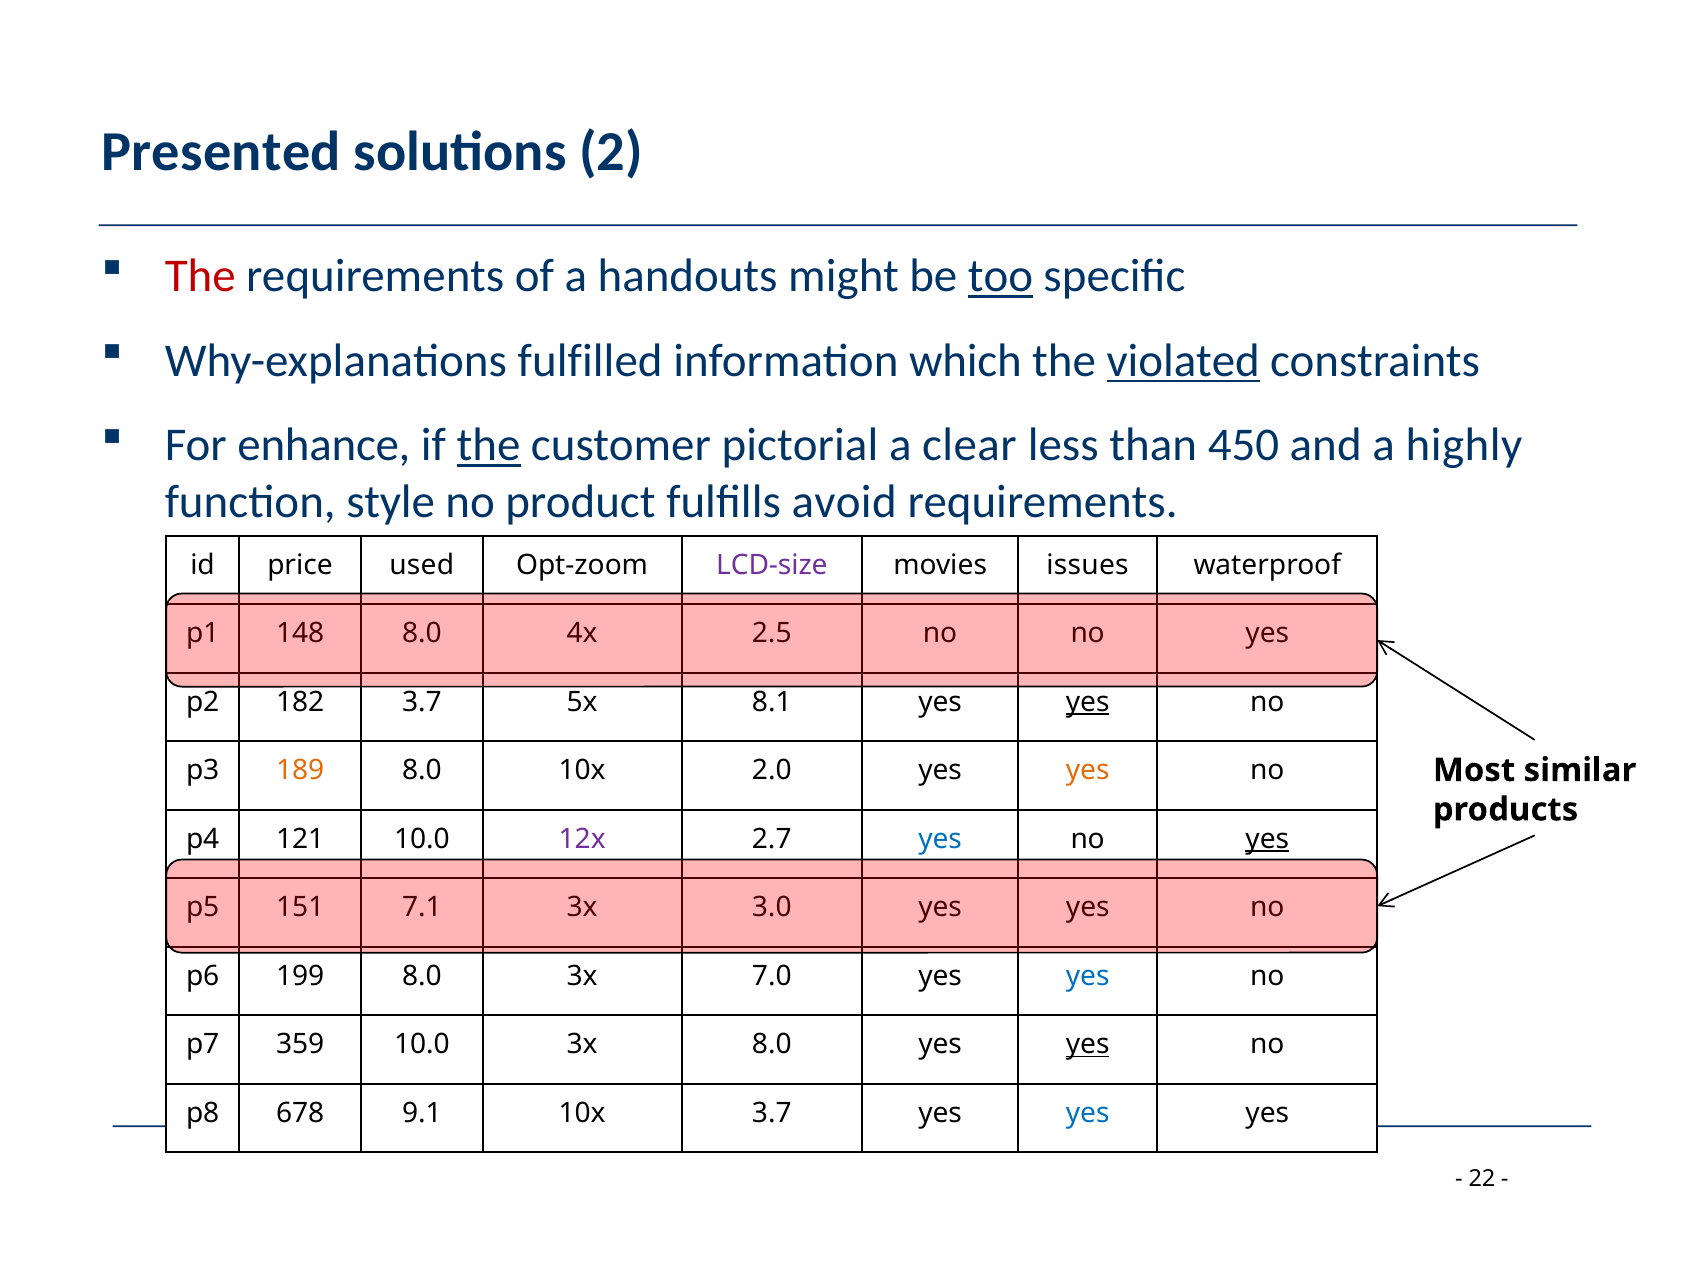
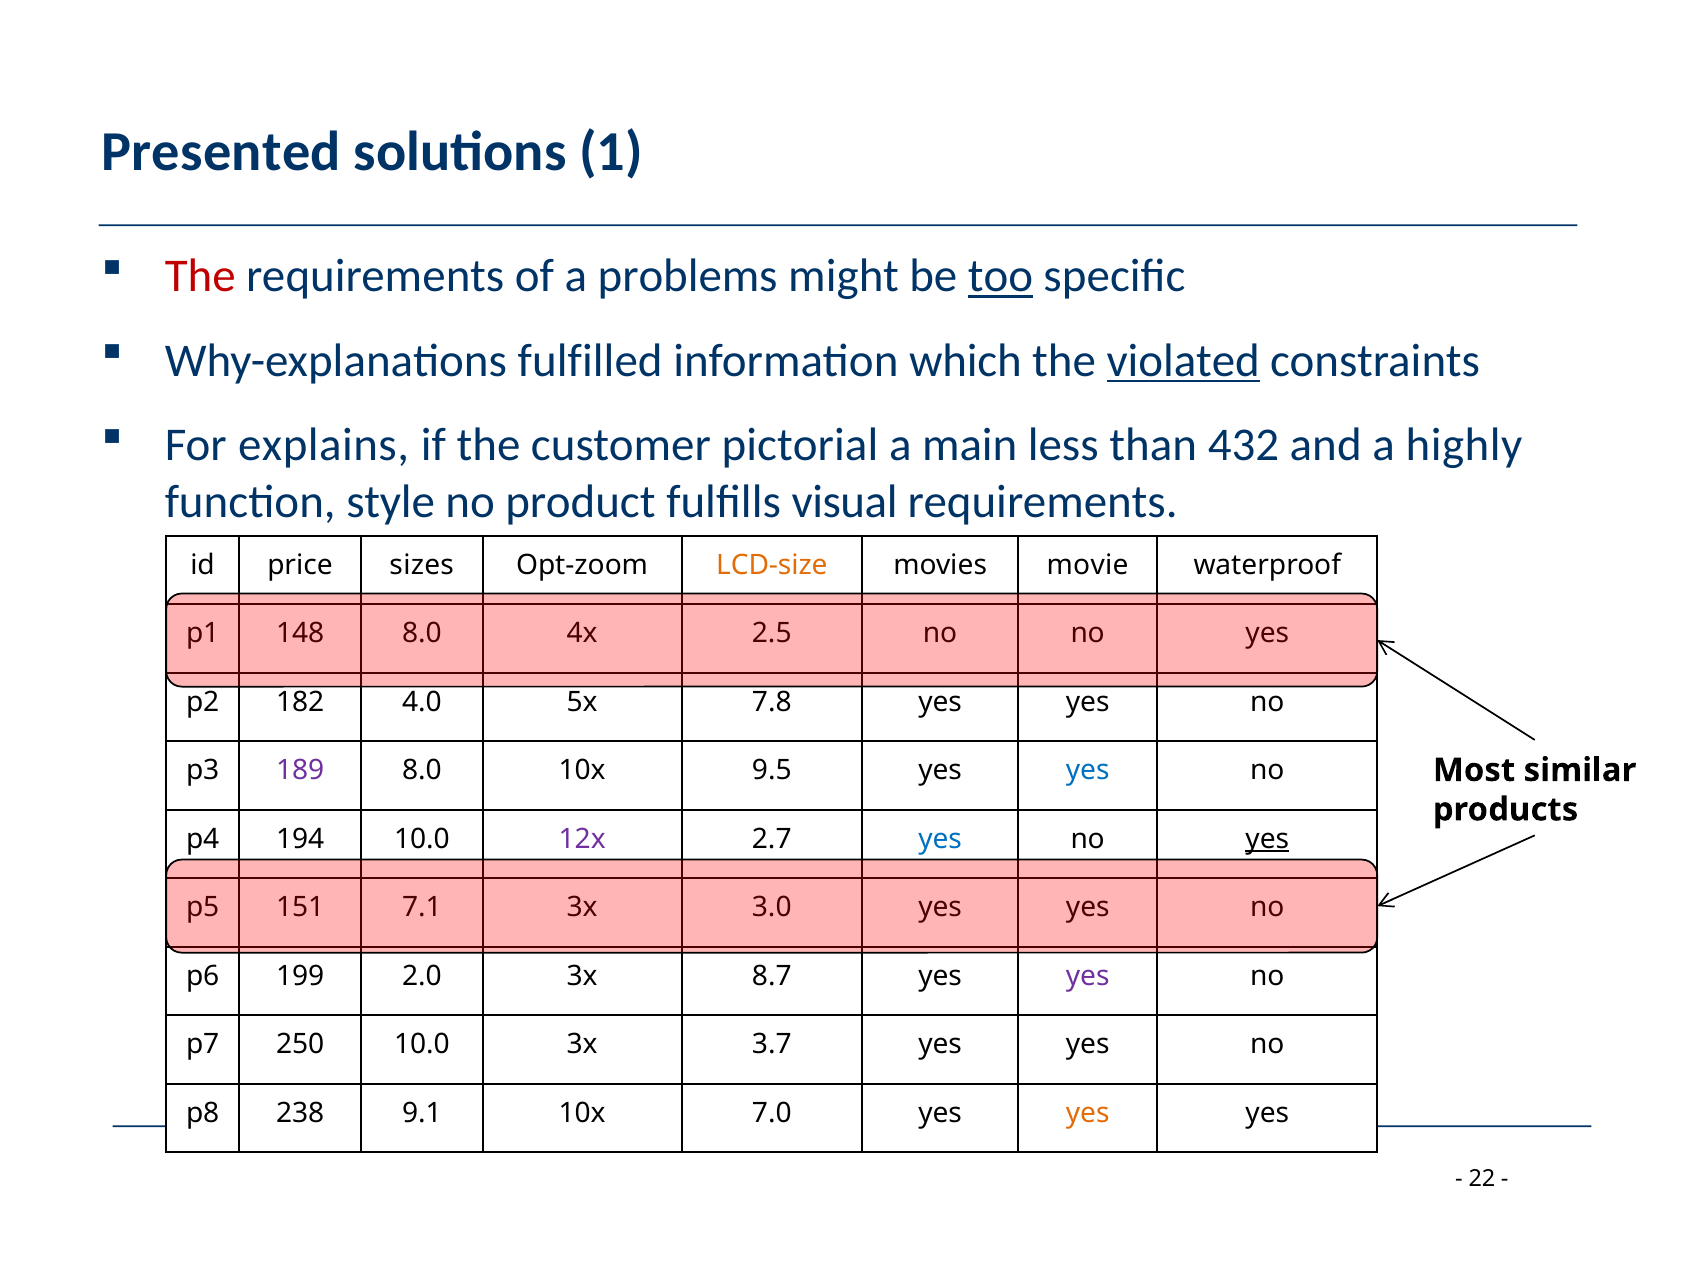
2: 2 -> 1
handouts: handouts -> problems
enhance: enhance -> explains
the at (489, 445) underline: present -> none
clear: clear -> main
450: 450 -> 432
avoid: avoid -> visual
used: used -> sizes
LCD-size colour: purple -> orange
issues: issues -> movie
182 3.7: 3.7 -> 4.0
8.1: 8.1 -> 7.8
yes at (1088, 702) underline: present -> none
189 colour: orange -> purple
2.0: 2.0 -> 9.5
yes at (1088, 771) colour: orange -> blue
121: 121 -> 194
199 8.0: 8.0 -> 2.0
7.0: 7.0 -> 8.7
yes at (1088, 976) colour: blue -> purple
359: 359 -> 250
3x 8.0: 8.0 -> 3.7
yes at (1088, 1045) underline: present -> none
678: 678 -> 238
10x 3.7: 3.7 -> 7.0
yes at (1088, 1113) colour: blue -> orange
